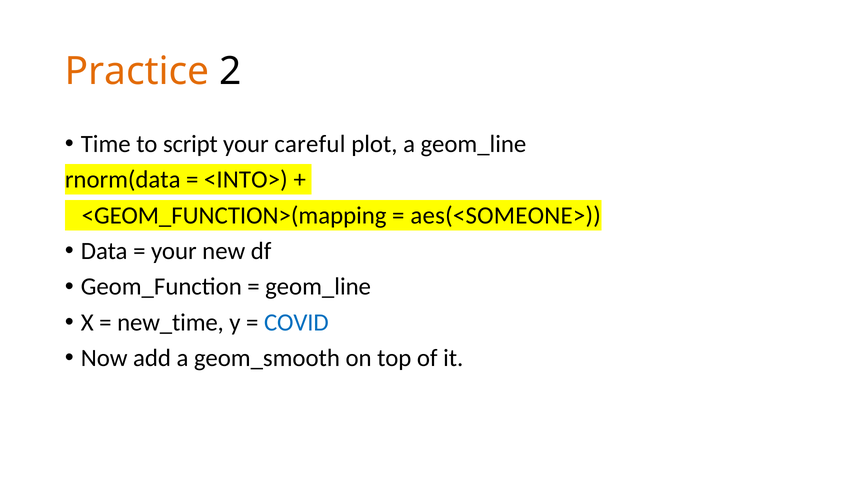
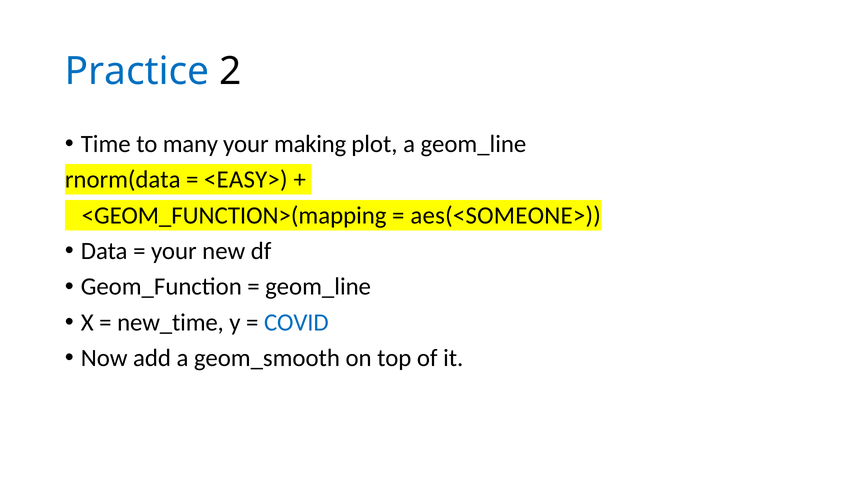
Practice colour: orange -> blue
script: script -> many
careful: careful -> making
<INTO>: <INTO> -> <EASY>
